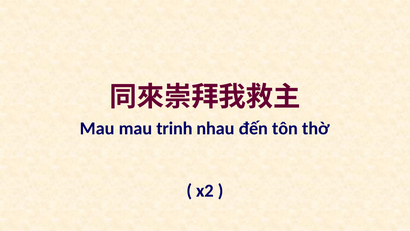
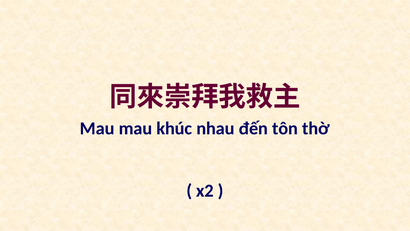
trinh: trinh -> khúc
